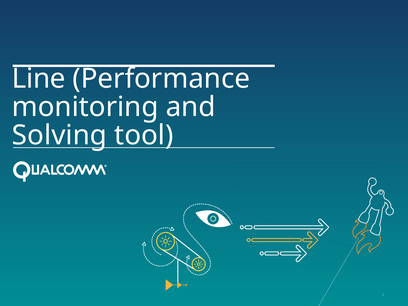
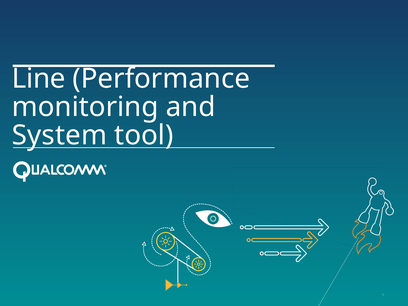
Solving: Solving -> System
